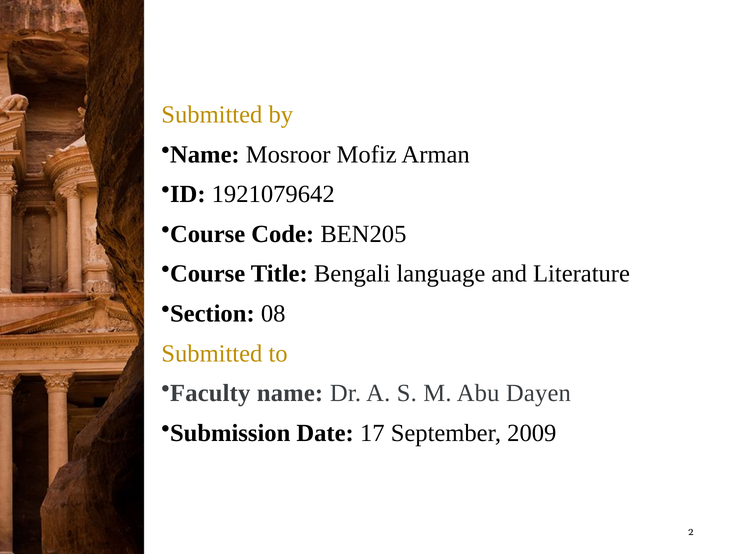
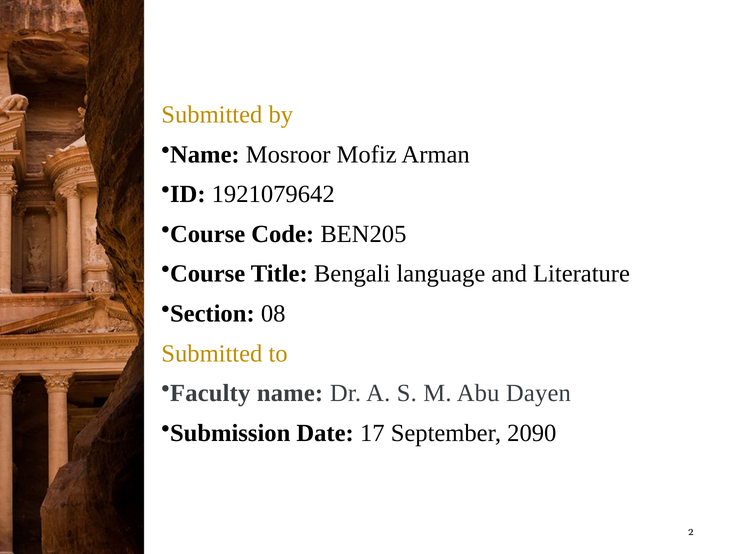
2009: 2009 -> 2090
